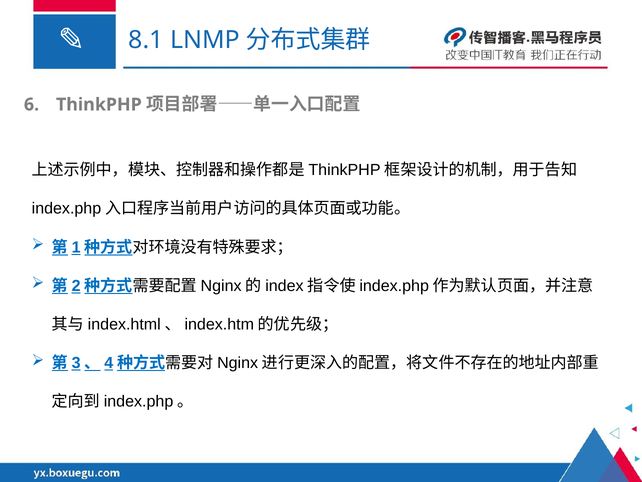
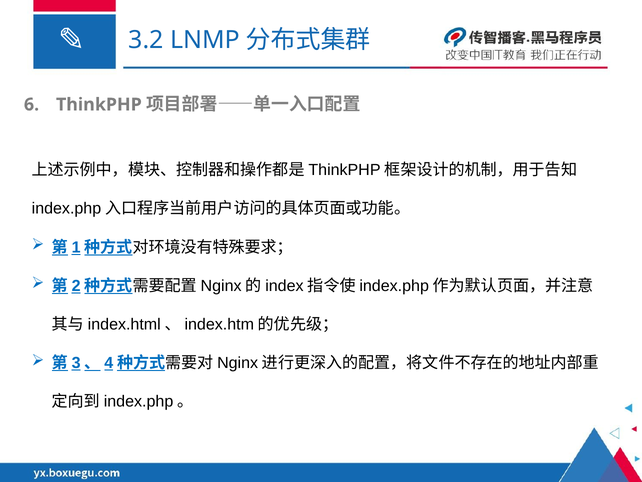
8.1: 8.1 -> 3.2
